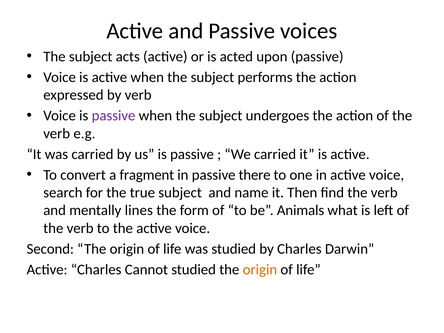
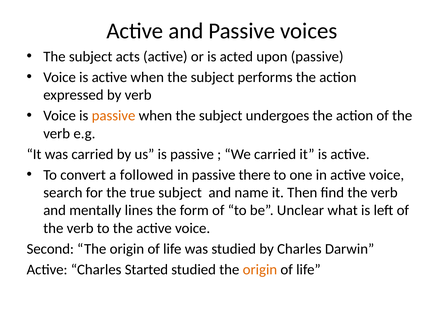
passive at (114, 116) colour: purple -> orange
fragment: fragment -> followed
Animals: Animals -> Unclear
Cannot: Cannot -> Started
